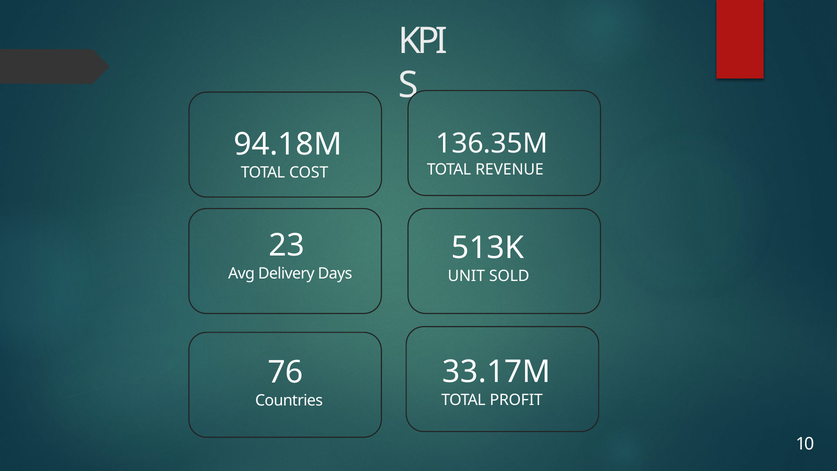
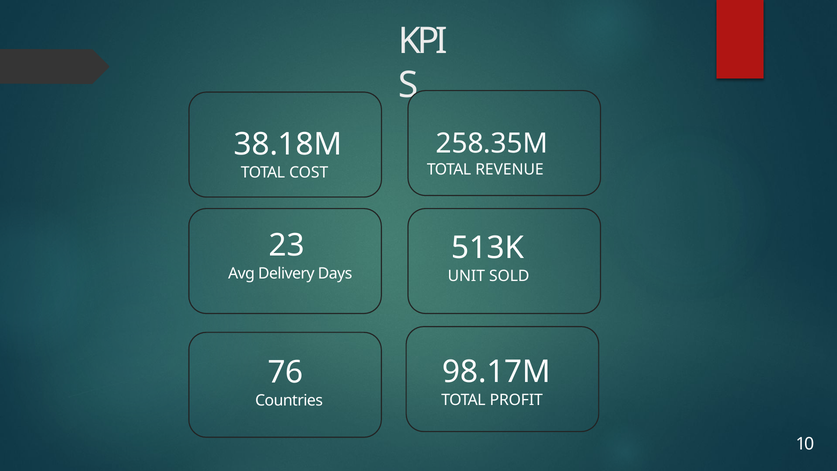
94.18M: 94.18M -> 38.18M
136.35M: 136.35M -> 258.35M
33.17M: 33.17M -> 98.17M
